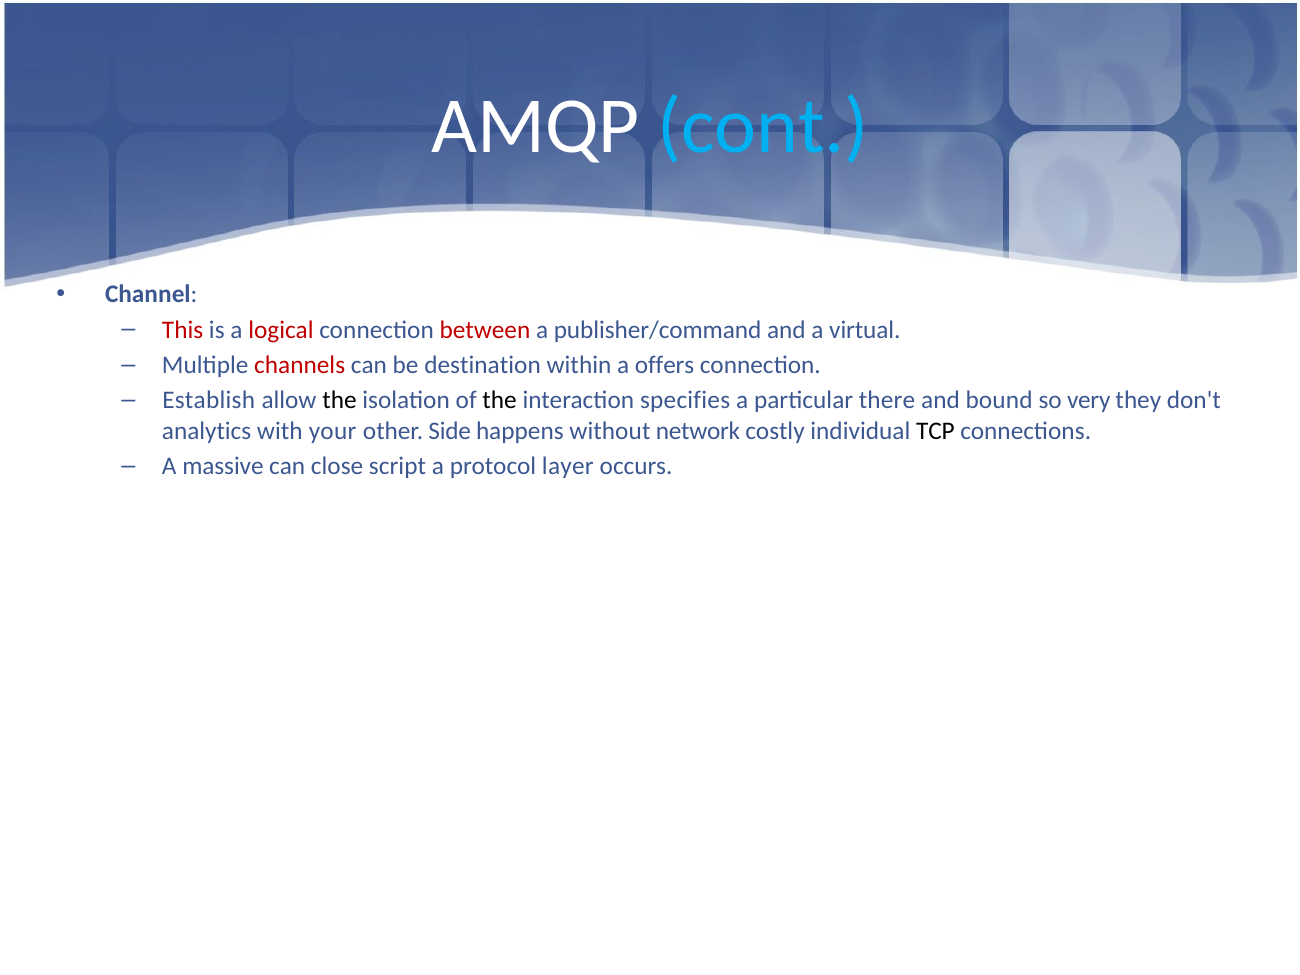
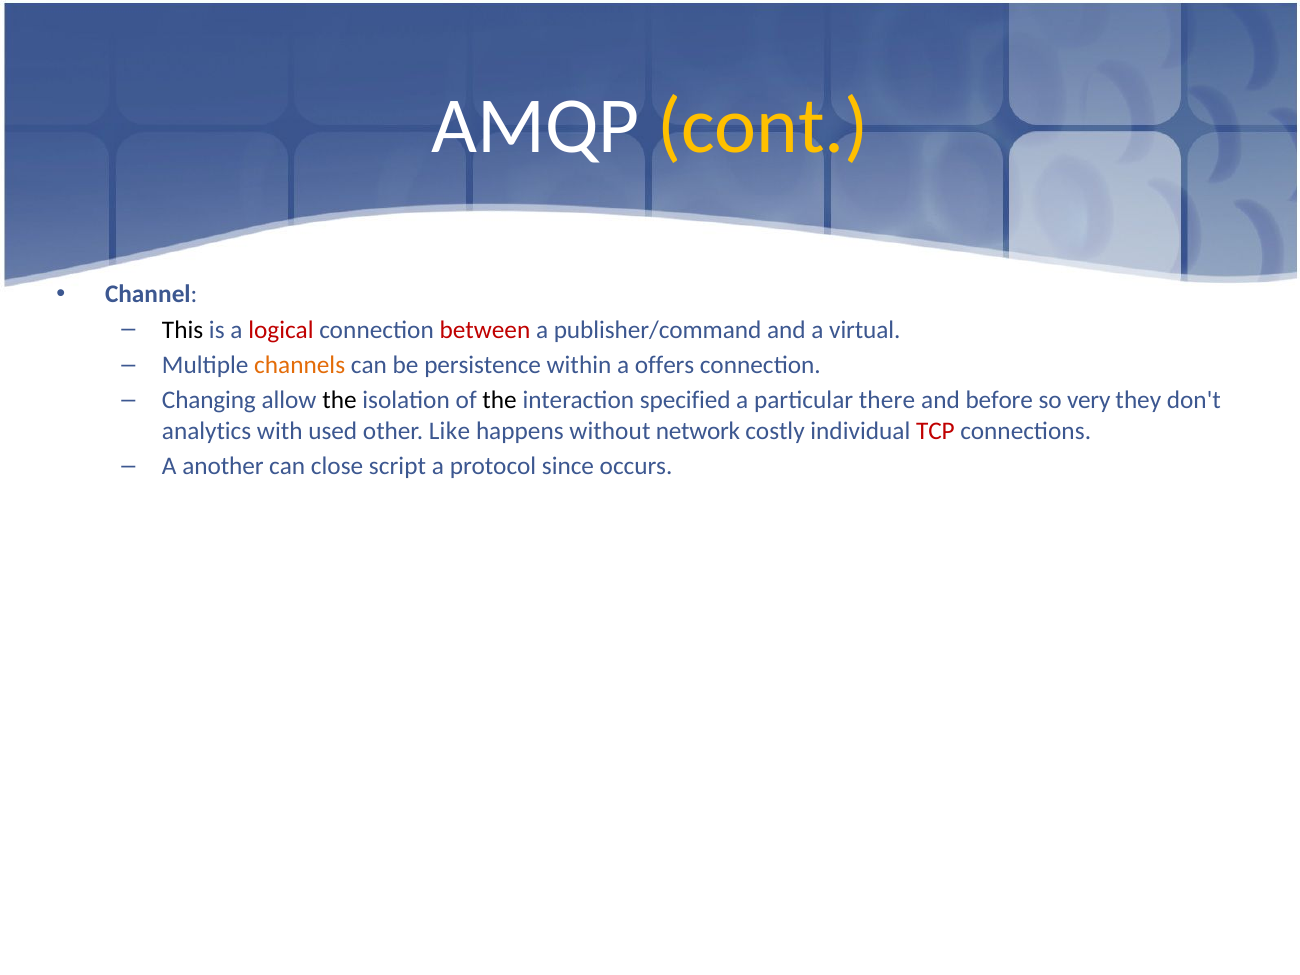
cont colour: light blue -> yellow
This colour: red -> black
channels colour: red -> orange
destination: destination -> persistence
Establish: Establish -> Changing
specifies: specifies -> specified
bound: bound -> before
your: your -> used
Side: Side -> Like
TCP colour: black -> red
massive: massive -> another
layer: layer -> since
